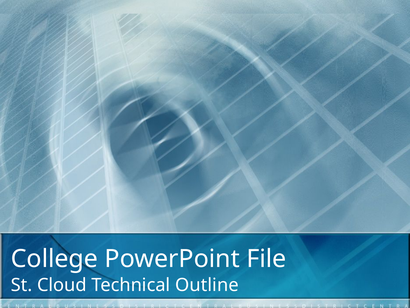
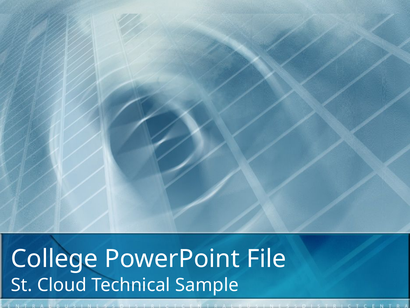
Outline: Outline -> Sample
